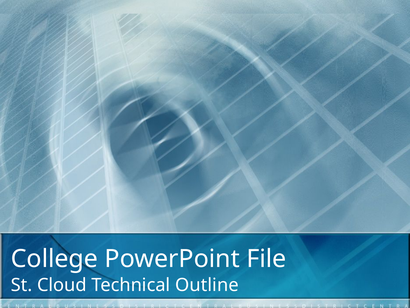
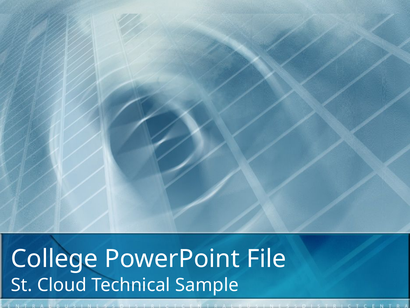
Outline: Outline -> Sample
